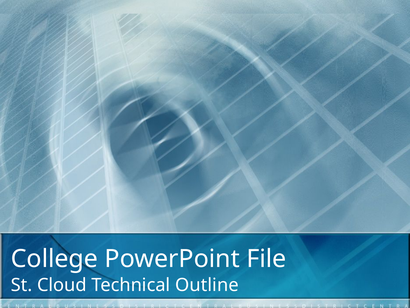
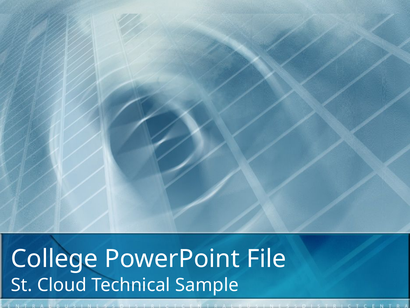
Outline: Outline -> Sample
